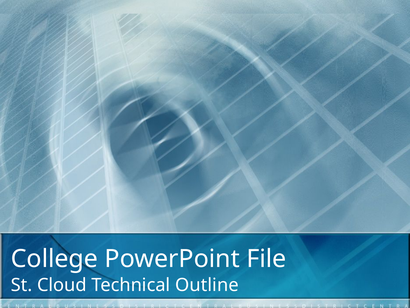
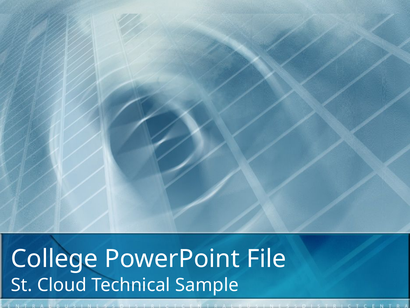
Outline: Outline -> Sample
